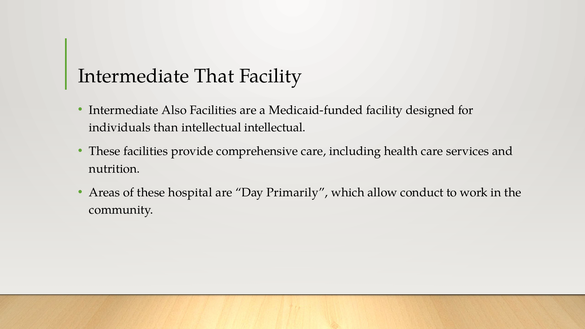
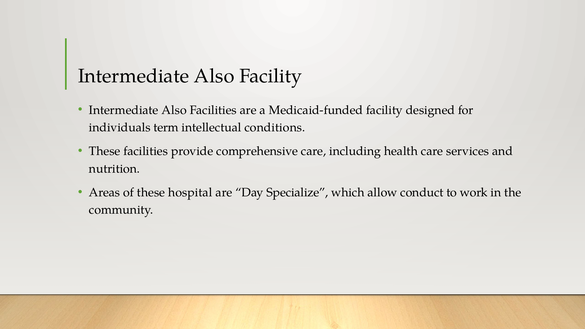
That at (214, 76): That -> Also
than: than -> term
intellectual intellectual: intellectual -> conditions
Primarily: Primarily -> Specialize
